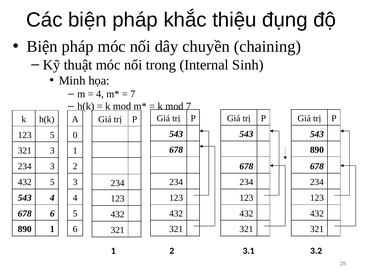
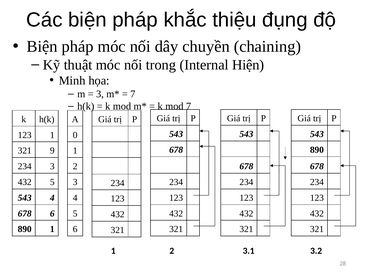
Sinh: Sinh -> Hiện
4 at (100, 94): 4 -> 3
123 5: 5 -> 1
321 3: 3 -> 9
